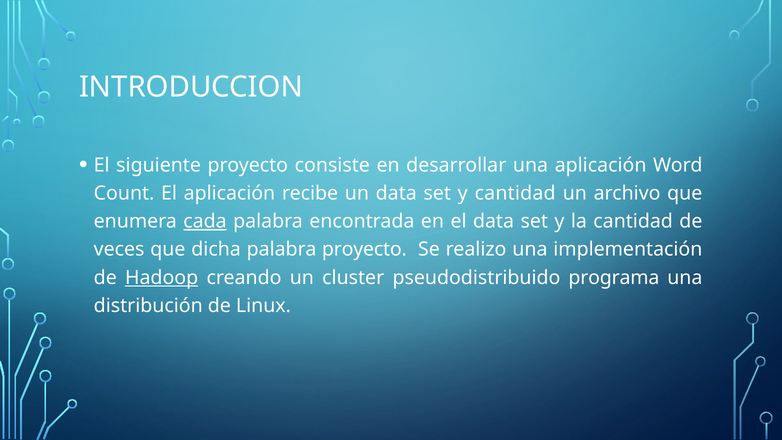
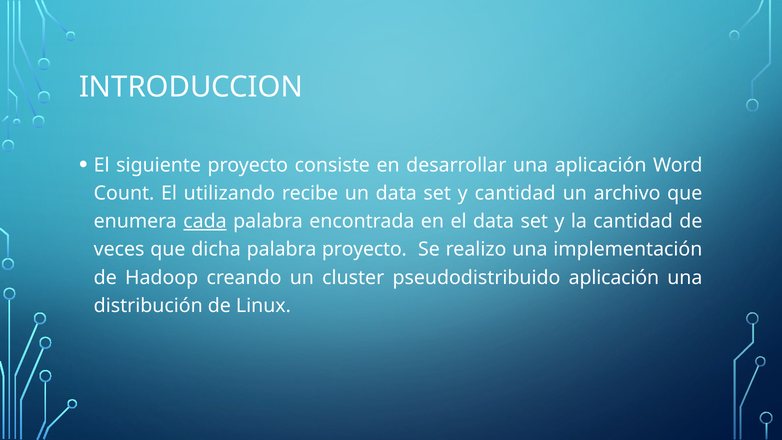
El aplicación: aplicación -> utilizando
Hadoop underline: present -> none
pseudodistribuido programa: programa -> aplicación
